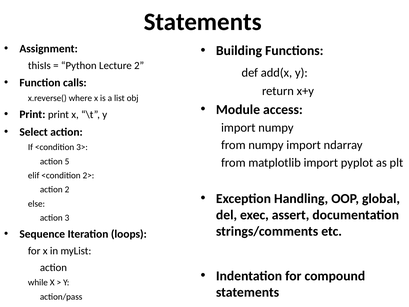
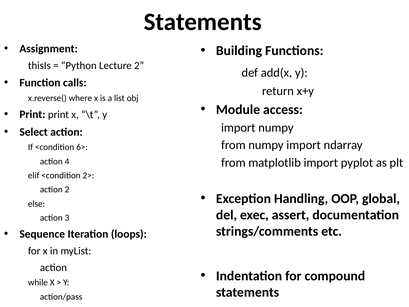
3>: 3> -> 6>
5: 5 -> 4
